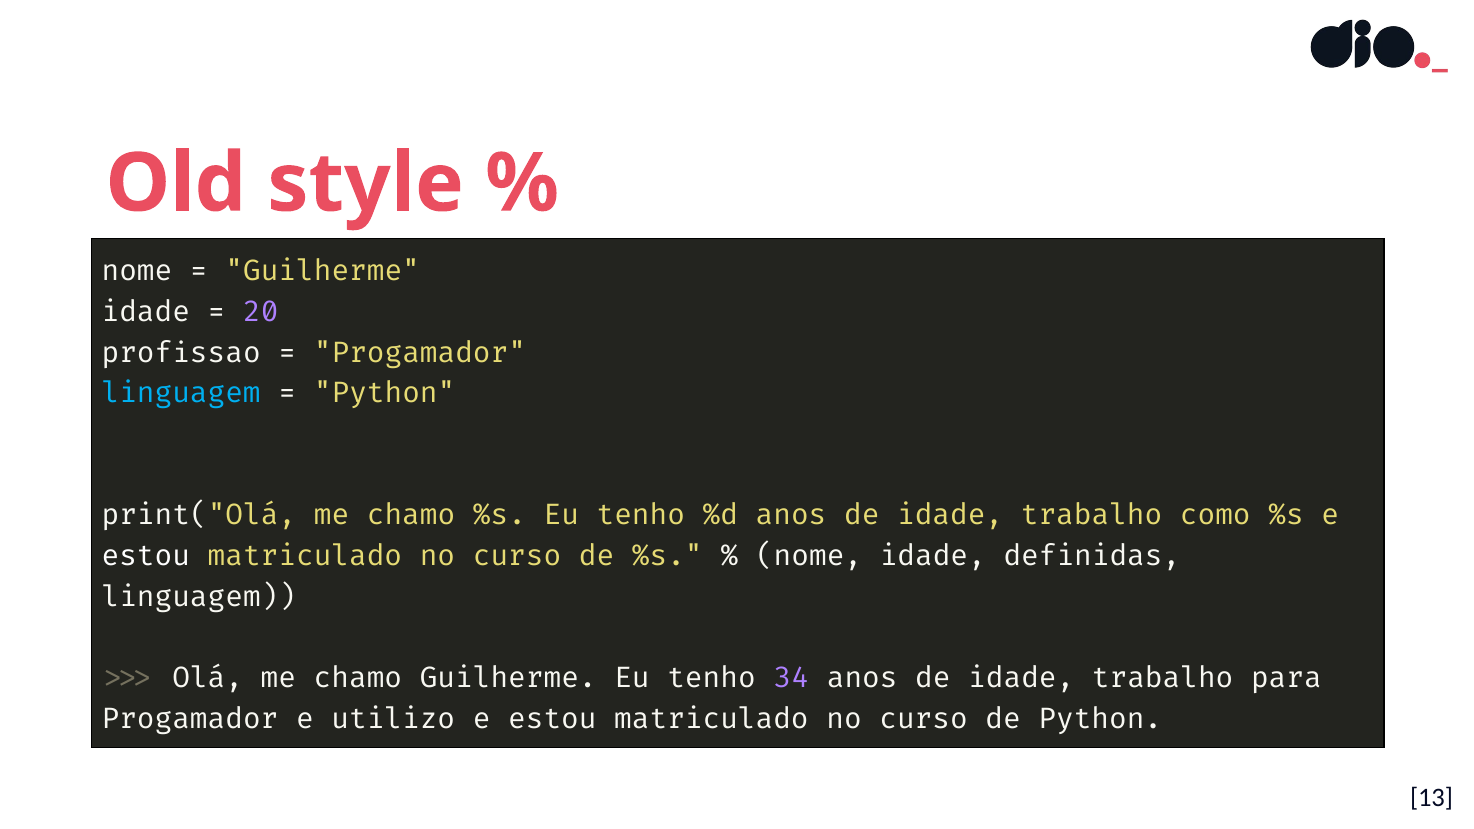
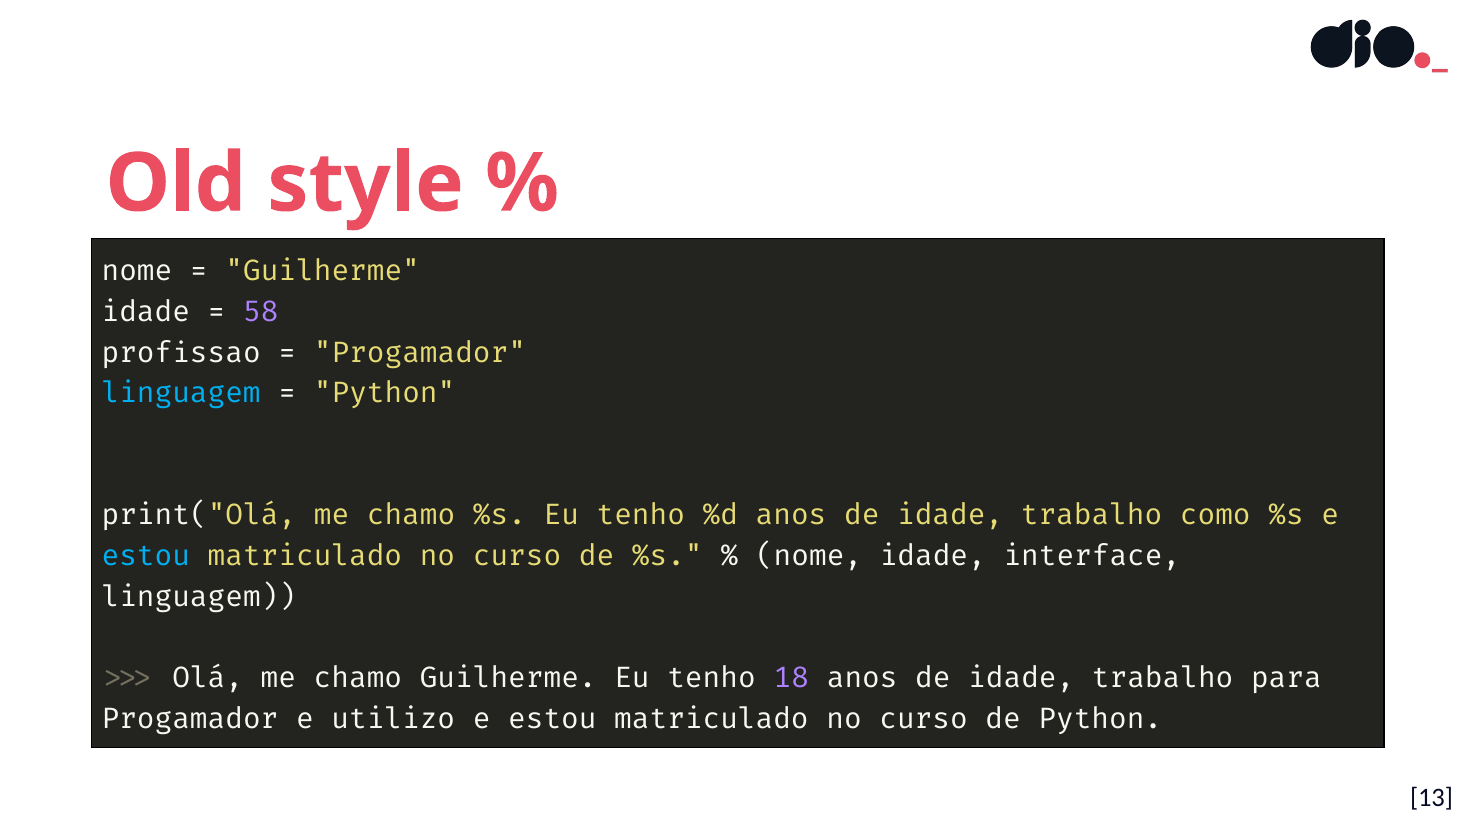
20: 20 -> 58
estou at (146, 556) colour: white -> light blue
definidas: definidas -> interface
34: 34 -> 18
